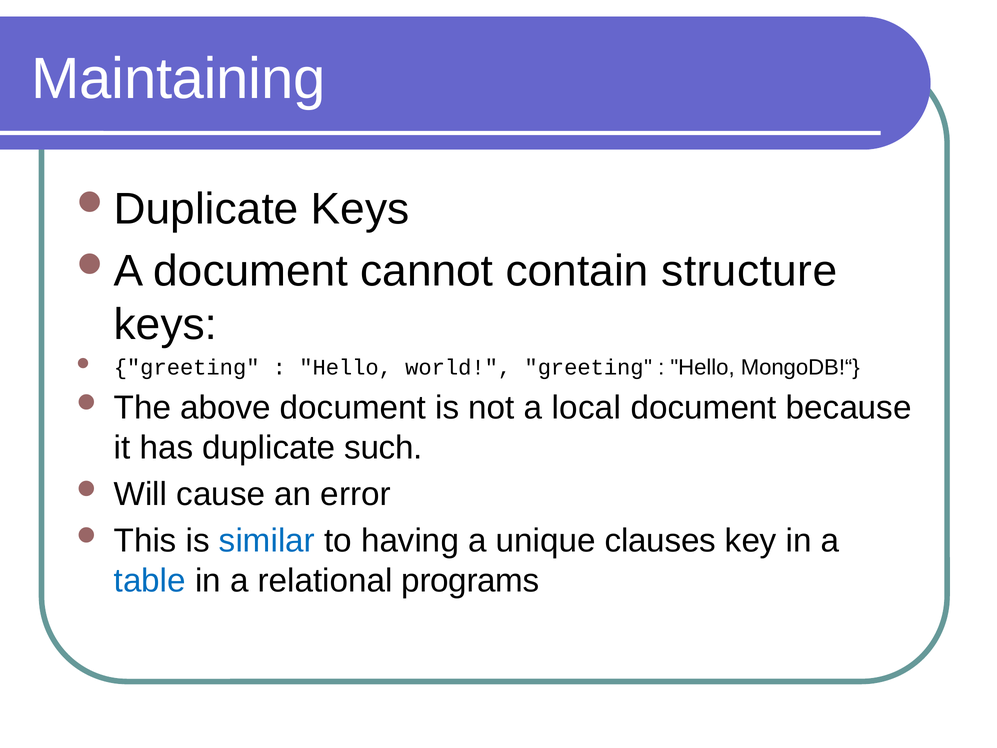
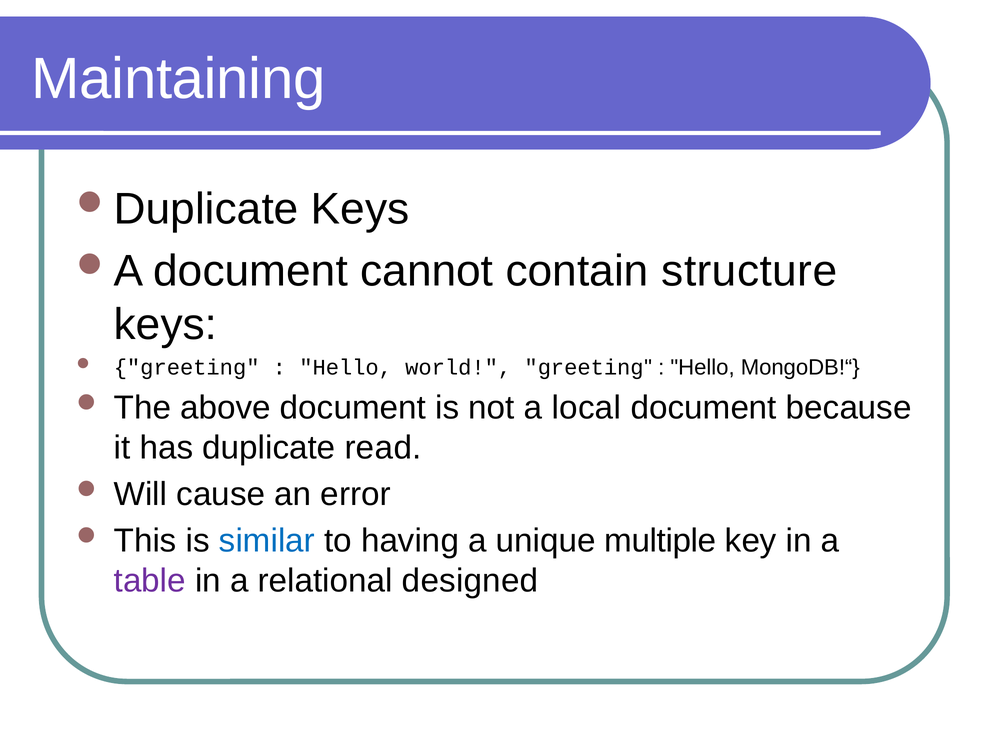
such: such -> read
clauses: clauses -> multiple
table colour: blue -> purple
programs: programs -> designed
